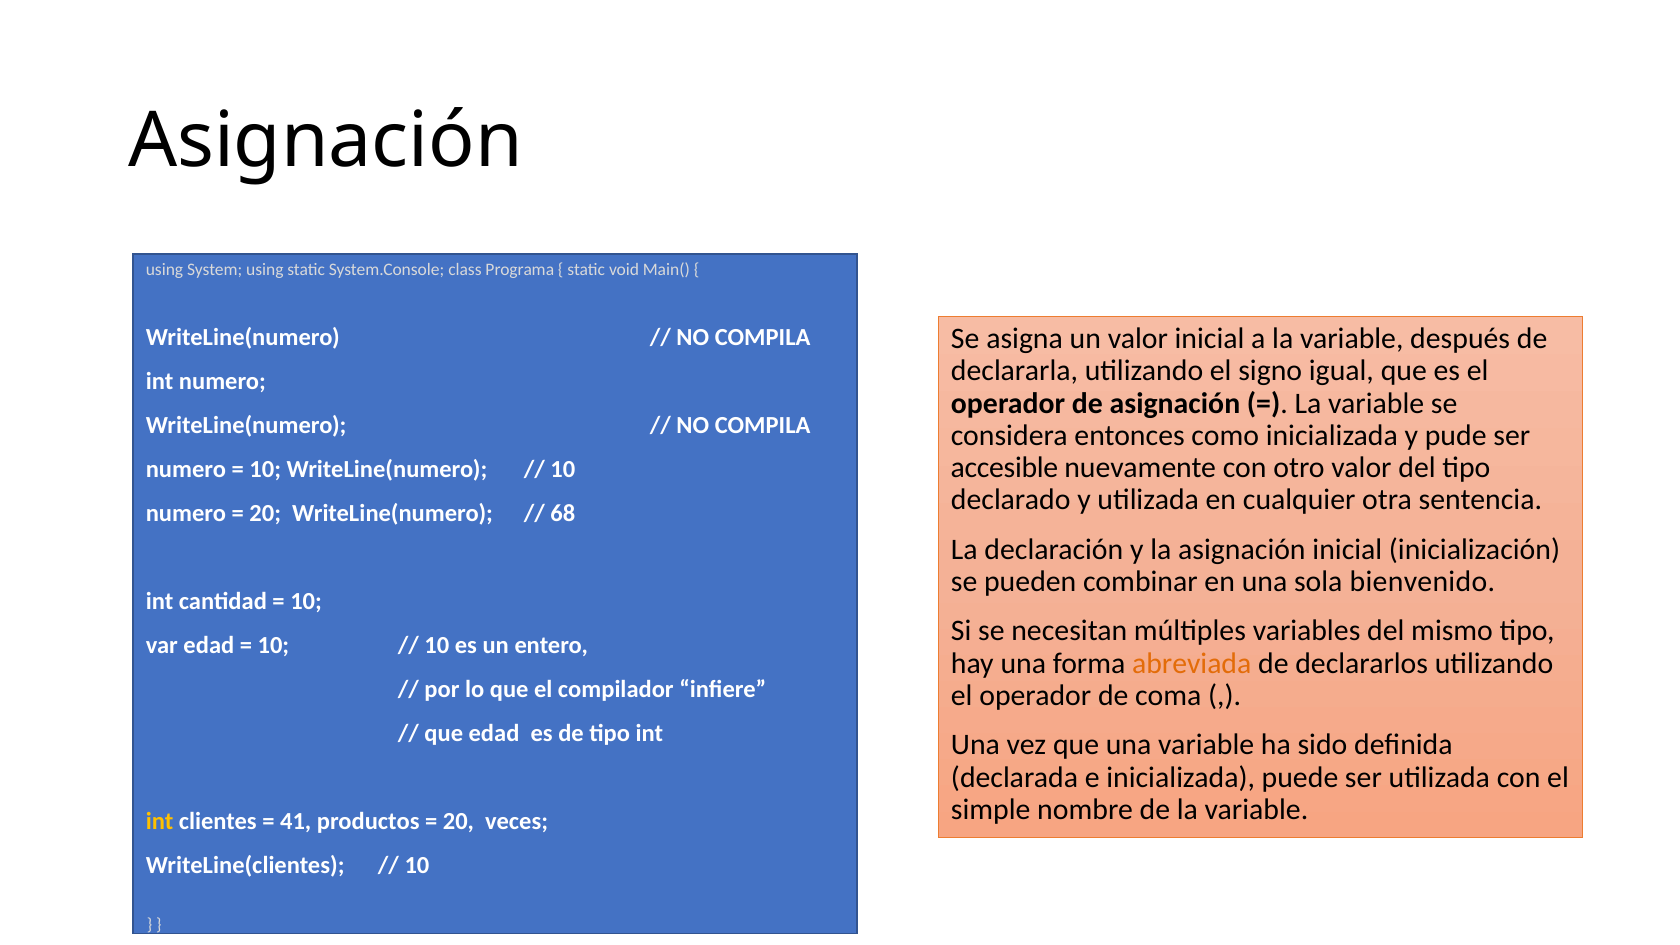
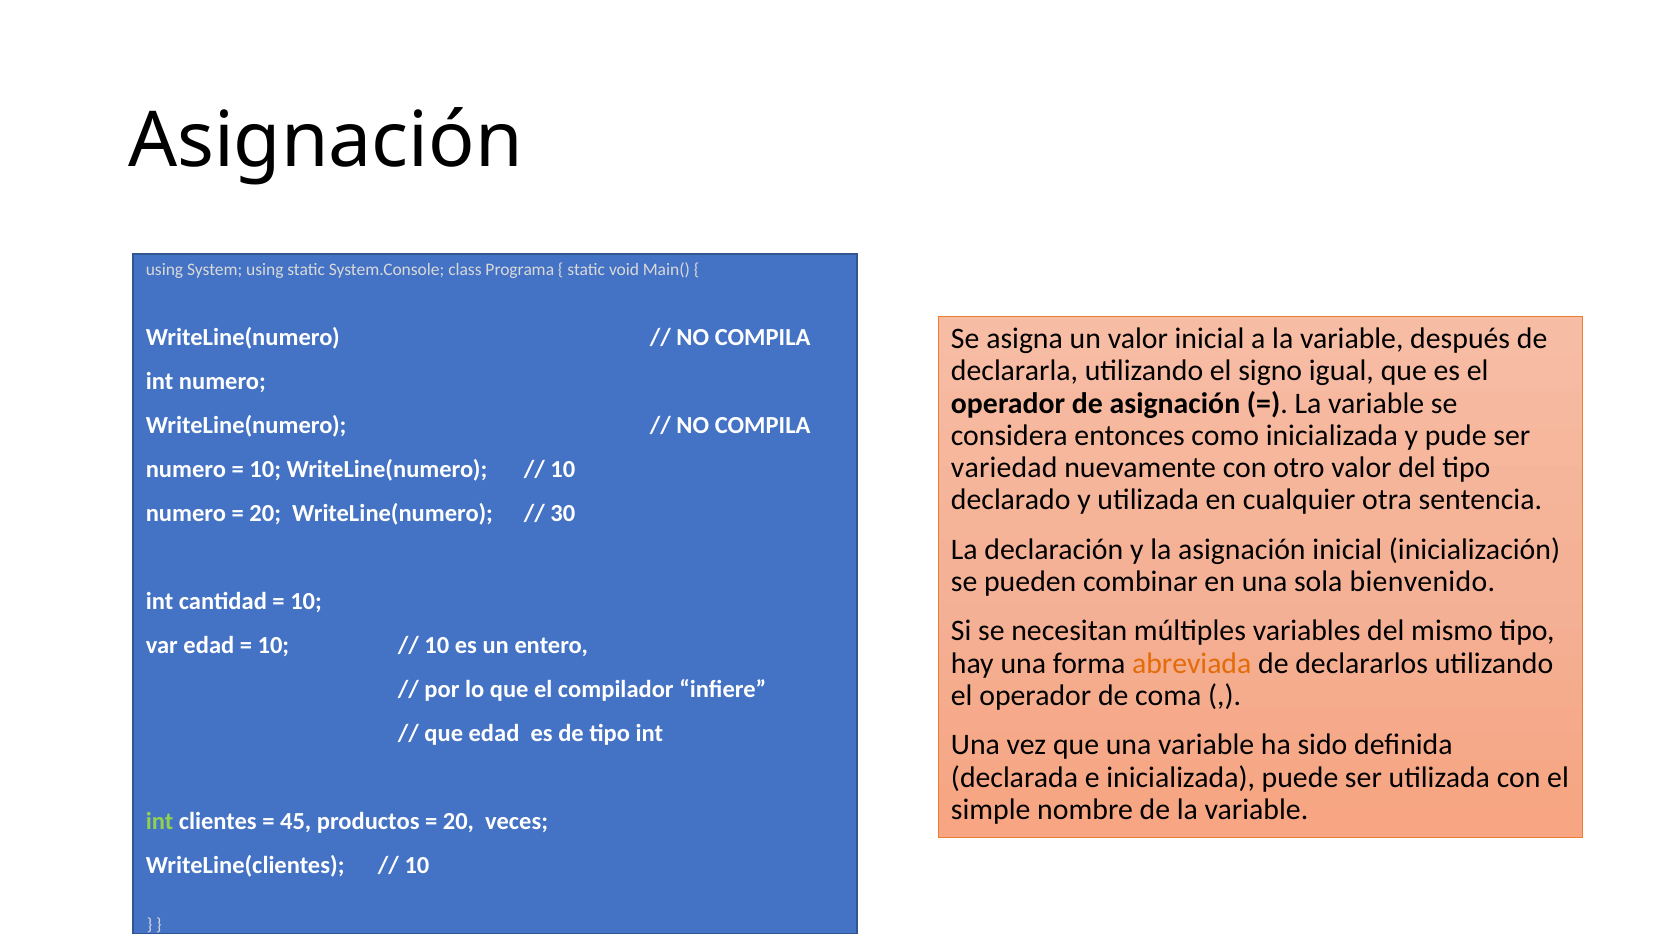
accesible: accesible -> variedad
68: 68 -> 30
int at (160, 822) colour: yellow -> light green
41: 41 -> 45
